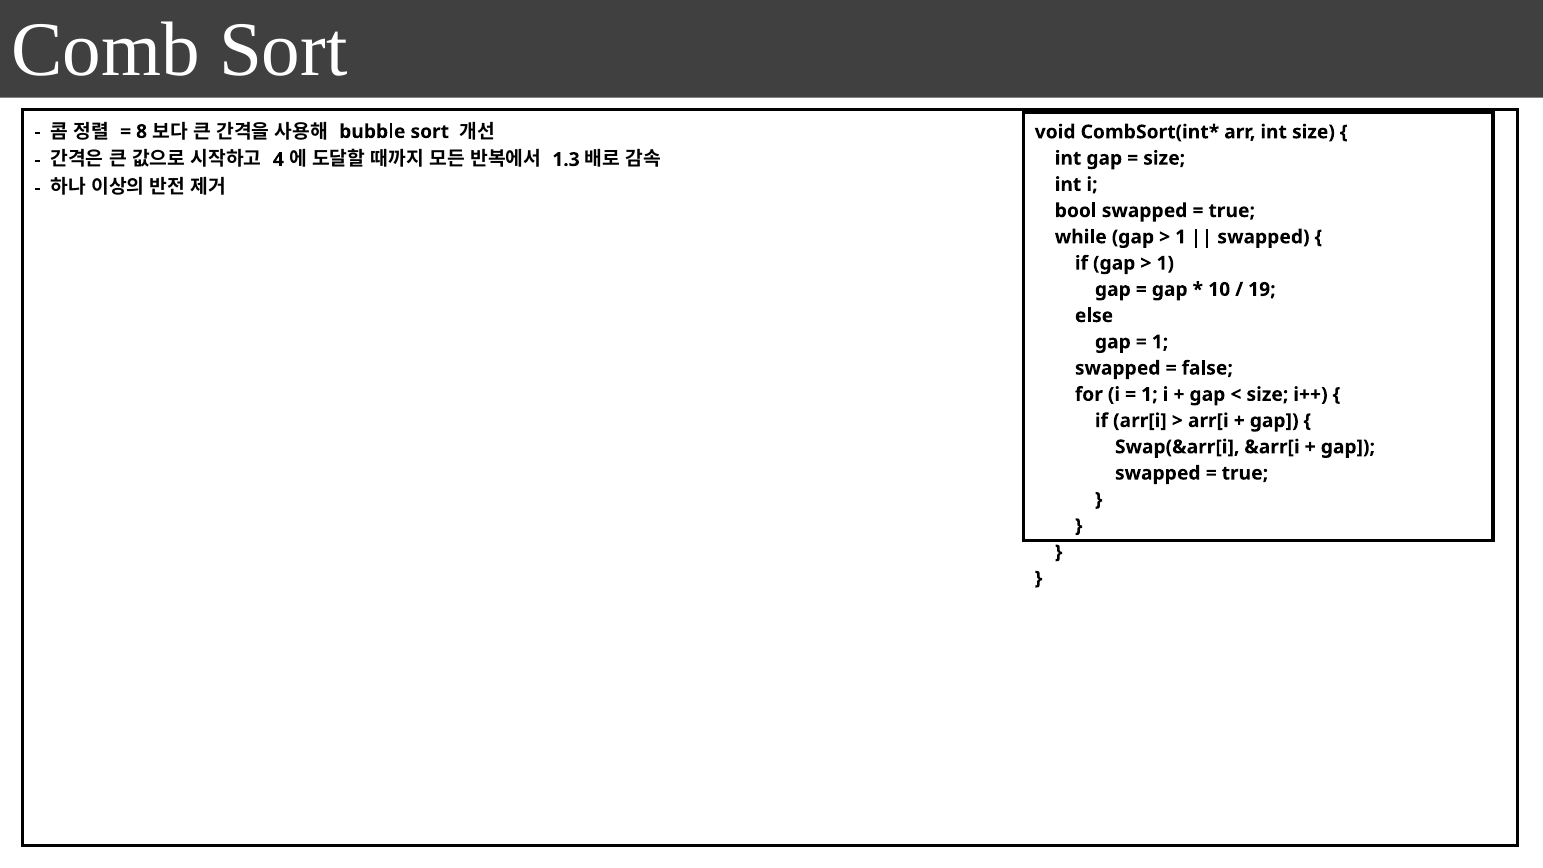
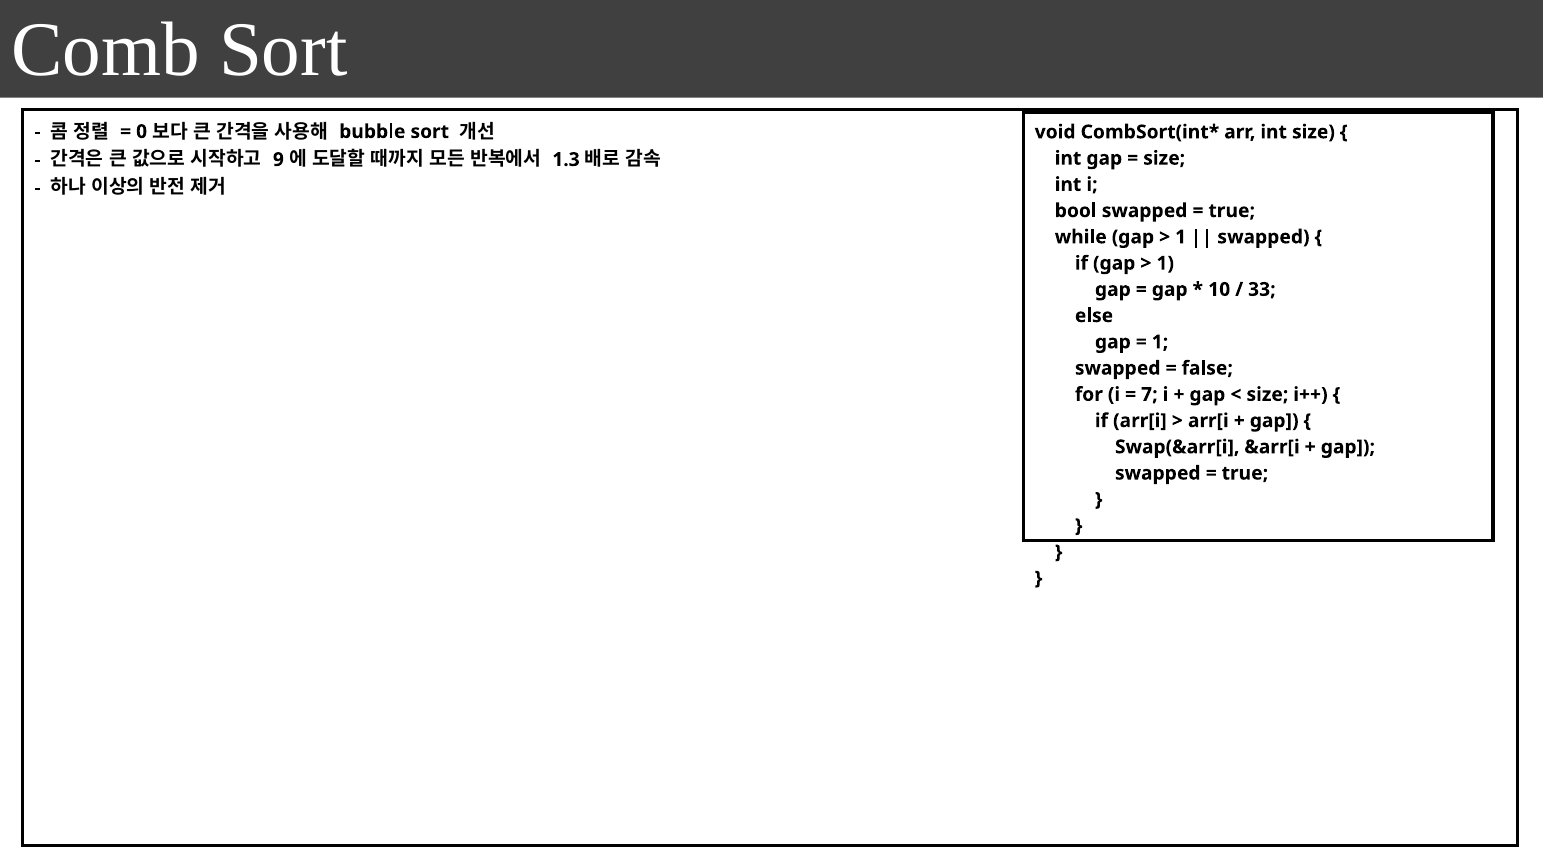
8: 8 -> 0
4: 4 -> 9
19: 19 -> 33
1 at (1149, 394): 1 -> 7
